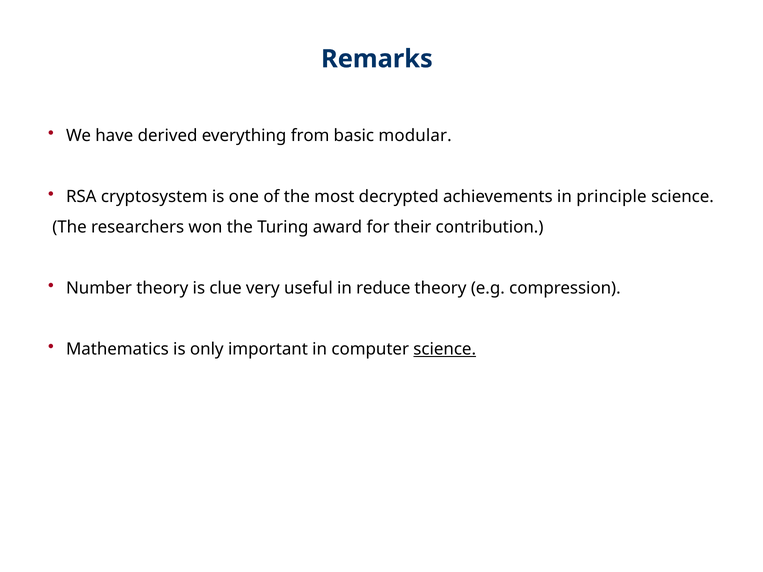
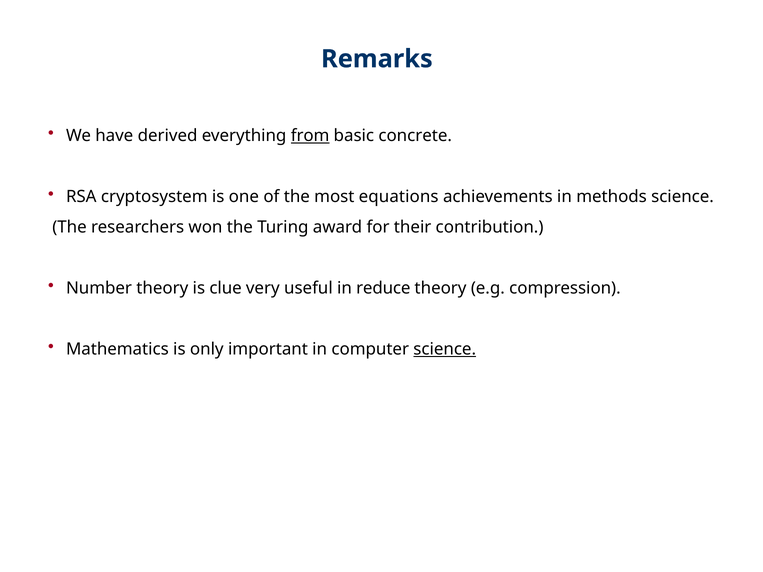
from underline: none -> present
modular: modular -> concrete
decrypted: decrypted -> equations
principle: principle -> methods
